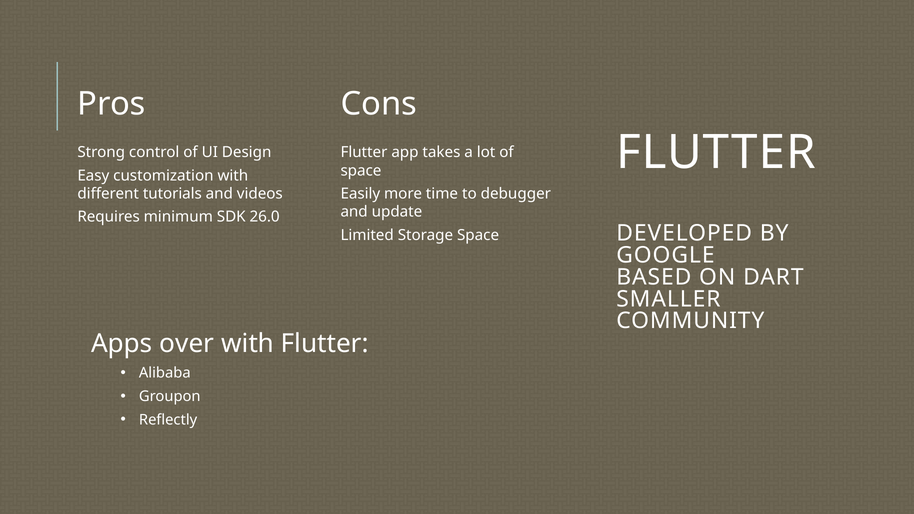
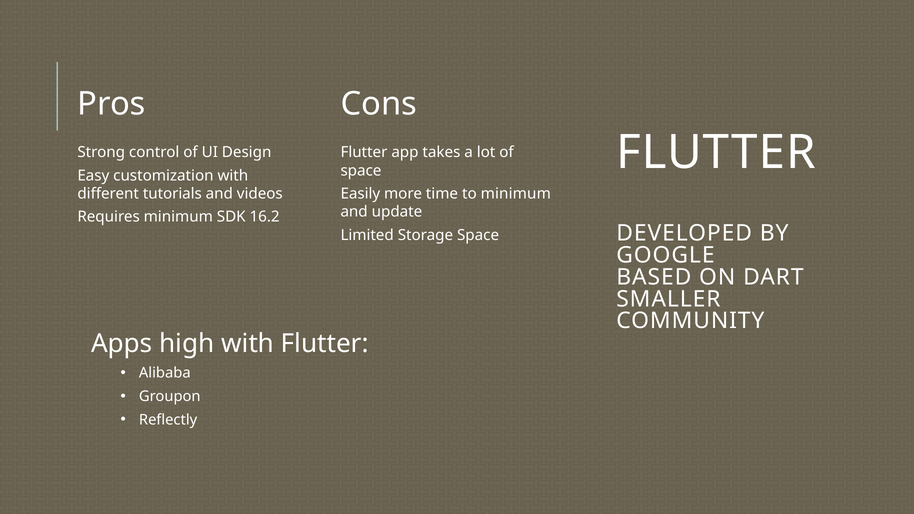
to debugger: debugger -> minimum
26.0: 26.0 -> 16.2
over: over -> high
